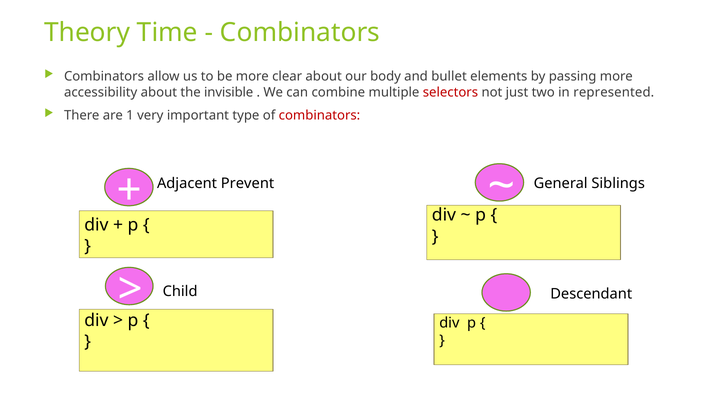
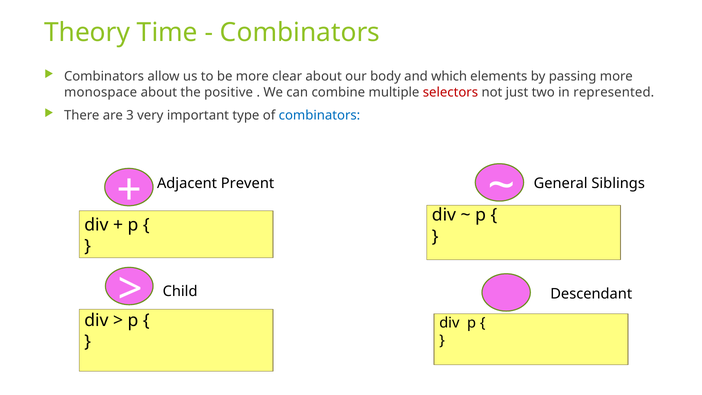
bullet: bullet -> which
accessibility: accessibility -> monospace
invisible: invisible -> positive
1: 1 -> 3
combinators at (319, 115) colour: red -> blue
